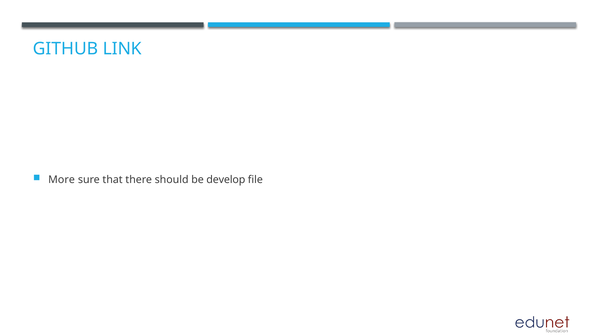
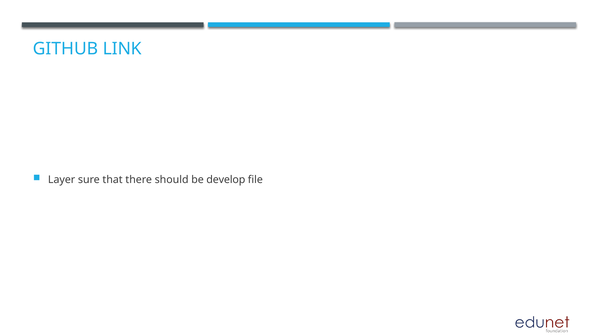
More: More -> Layer
